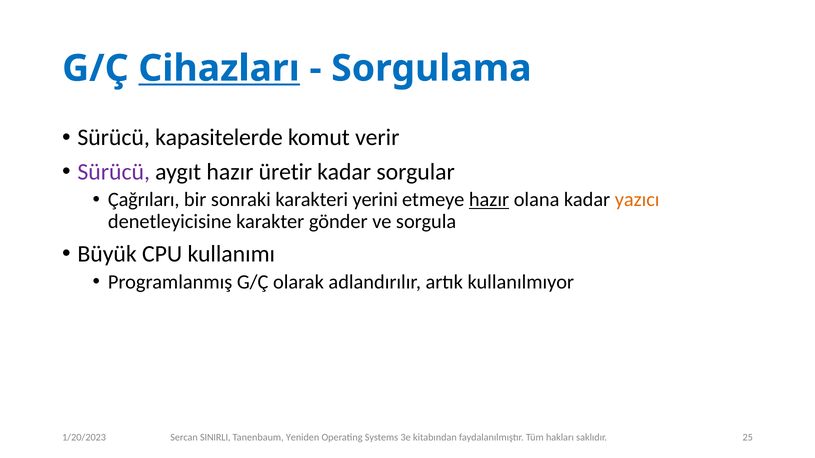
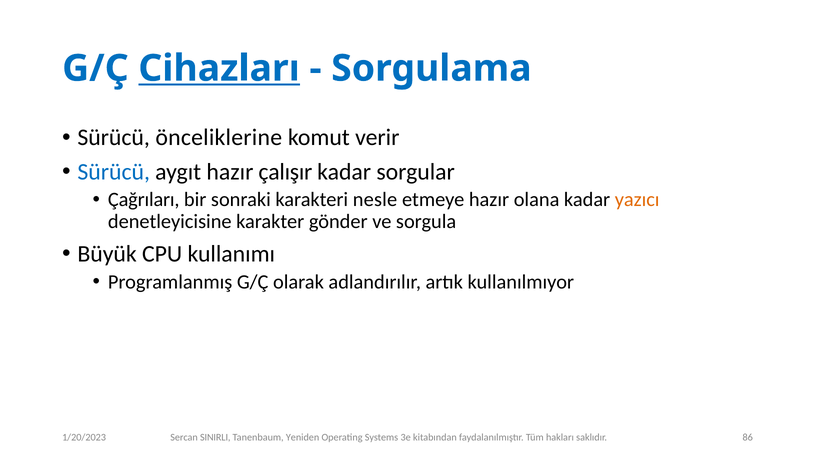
kapasitelerde: kapasitelerde -> önceliklerine
Sürücü at (114, 172) colour: purple -> blue
üretir: üretir -> çalışır
yerini: yerini -> nesle
hazır at (489, 200) underline: present -> none
25: 25 -> 86
